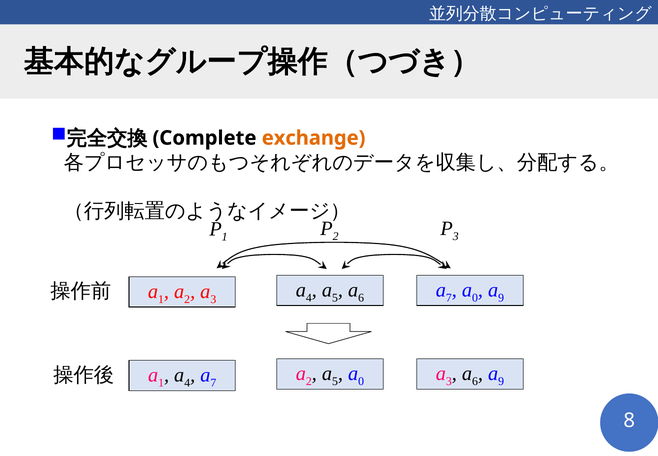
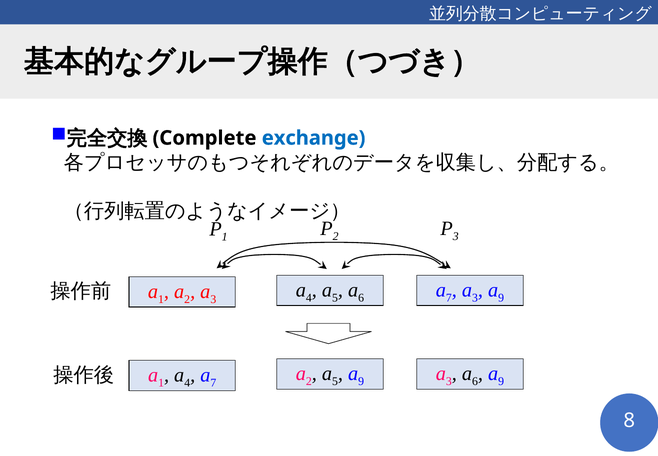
exchange colour: orange -> blue
0 at (475, 298): 0 -> 3
0 at (361, 381): 0 -> 9
